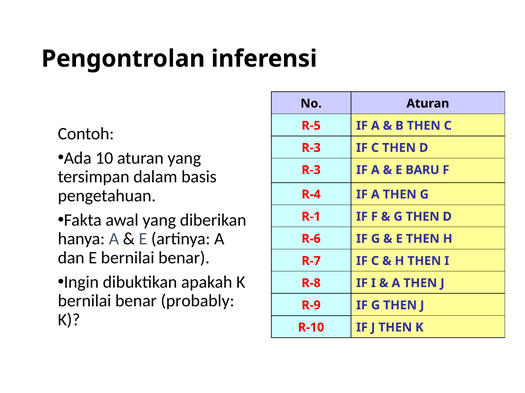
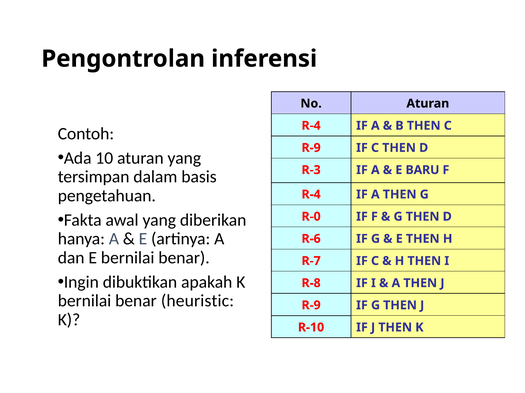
R-5 at (311, 126): R-5 -> R-4
R-3 at (311, 148): R-3 -> R-9
R-1: R-1 -> R-0
probably: probably -> heuristic
